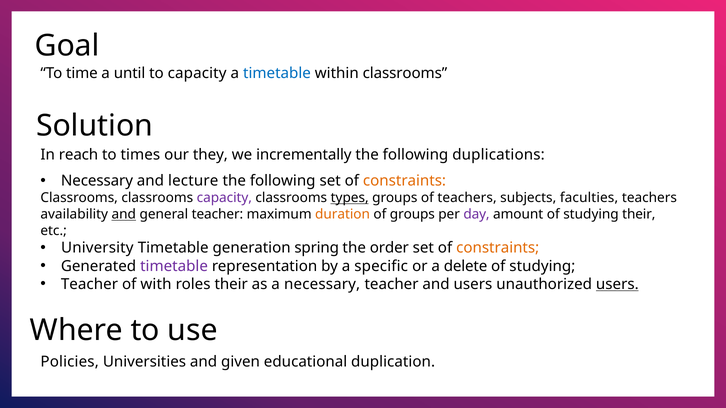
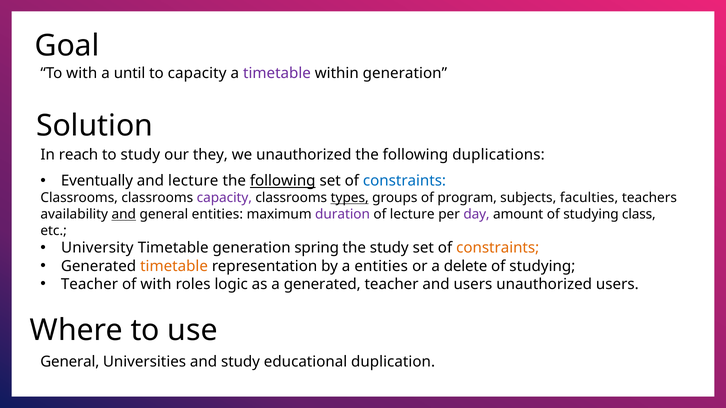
To time: time -> with
timetable at (277, 74) colour: blue -> purple
within classrooms: classrooms -> generation
to times: times -> study
we incrementally: incrementally -> unauthorized
Necessary at (97, 181): Necessary -> Eventually
following at (283, 181) underline: none -> present
constraints at (405, 181) colour: orange -> blue
of teachers: teachers -> program
general teacher: teacher -> entities
duration colour: orange -> purple
of groups: groups -> lecture
studying their: their -> class
the order: order -> study
timetable at (174, 266) colour: purple -> orange
a specific: specific -> entities
roles their: their -> logic
a necessary: necessary -> generated
users at (617, 285) underline: present -> none
Policies at (70, 362): Policies -> General
and given: given -> study
